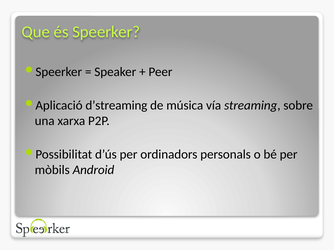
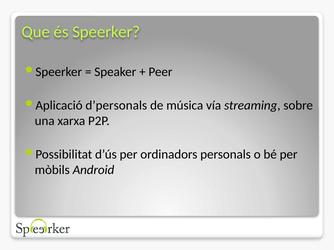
d’streaming: d’streaming -> d’personals
